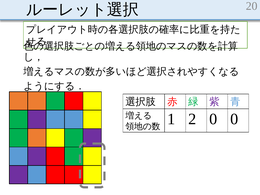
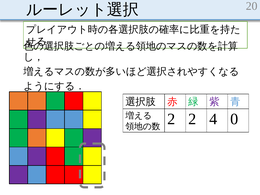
1 at (171, 119): 1 -> 2
2 0: 0 -> 4
